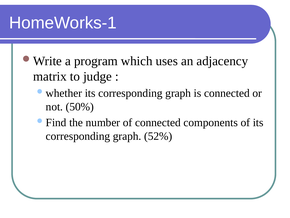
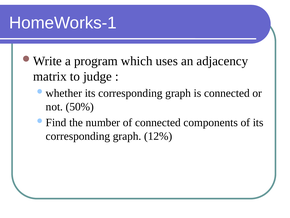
52%: 52% -> 12%
